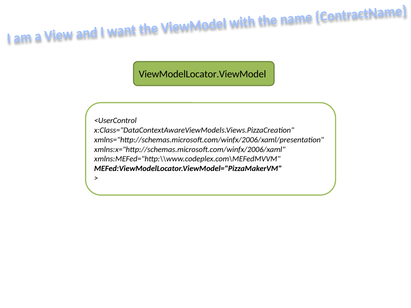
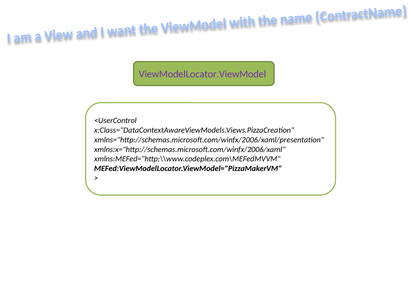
ViewModelLocator.ViewModel colour: black -> purple
